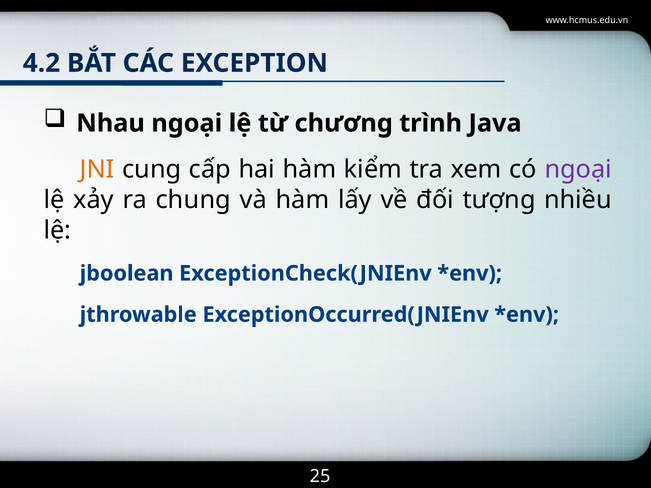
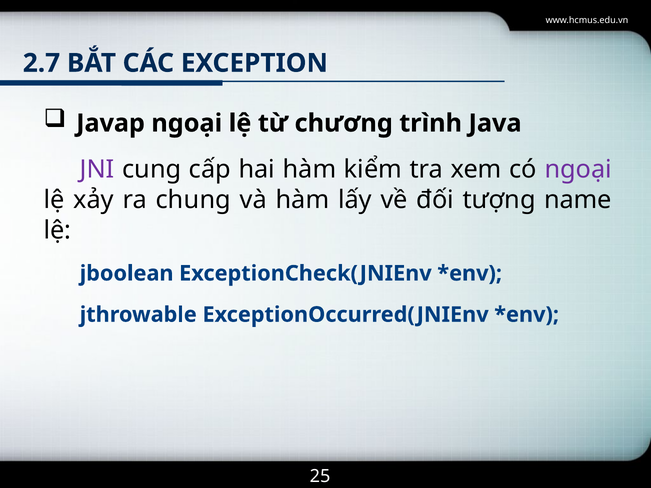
4.2: 4.2 -> 2.7
Nhau: Nhau -> Javap
JNI colour: orange -> purple
nhiều: nhiều -> name
